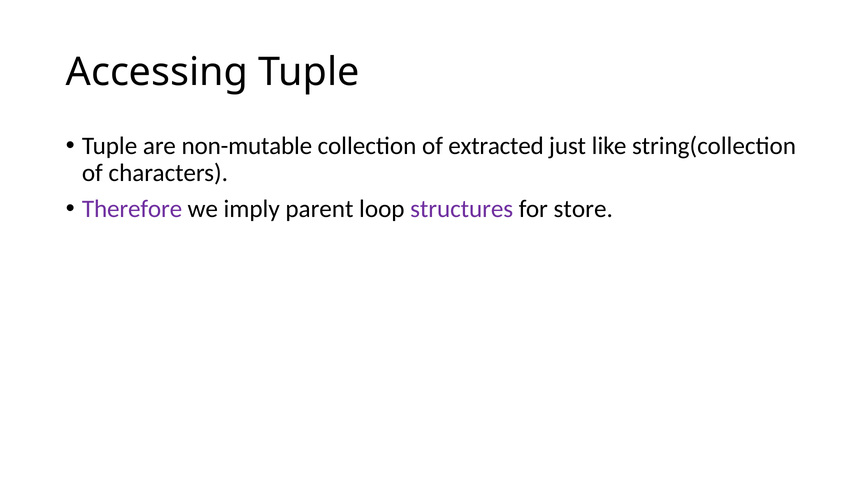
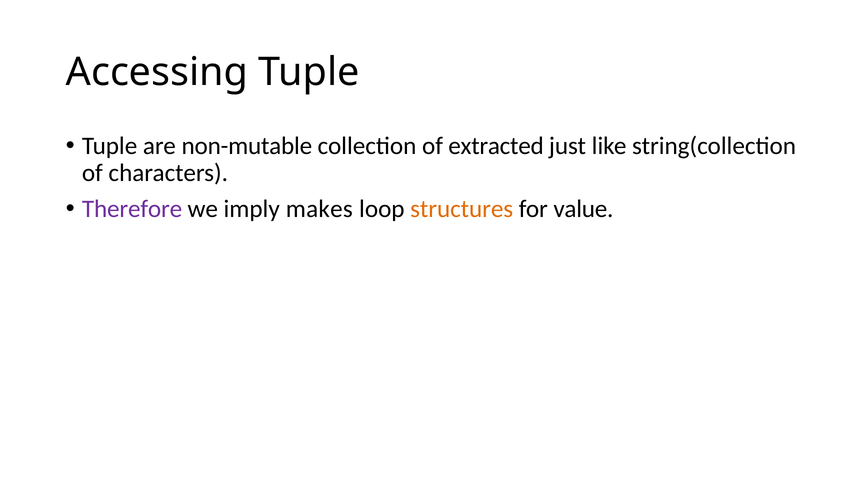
parent: parent -> makes
structures colour: purple -> orange
store: store -> value
